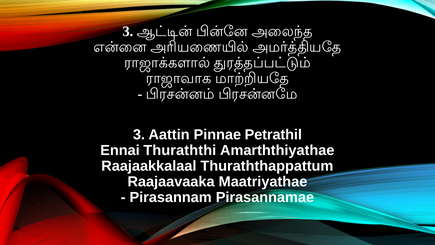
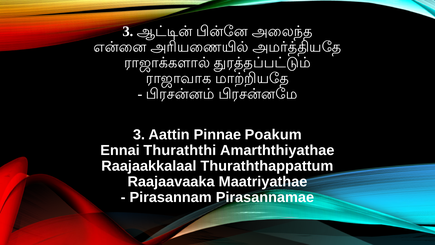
Petrathil: Petrathil -> Poakum
